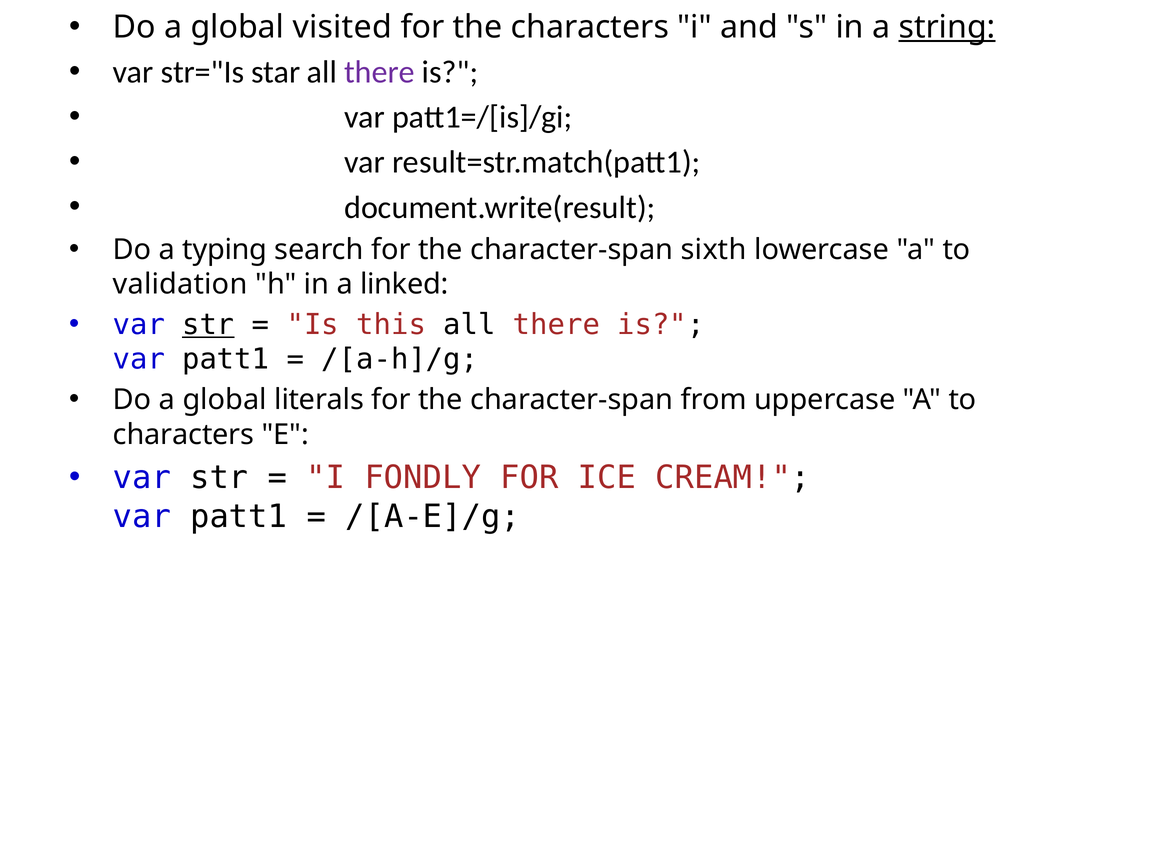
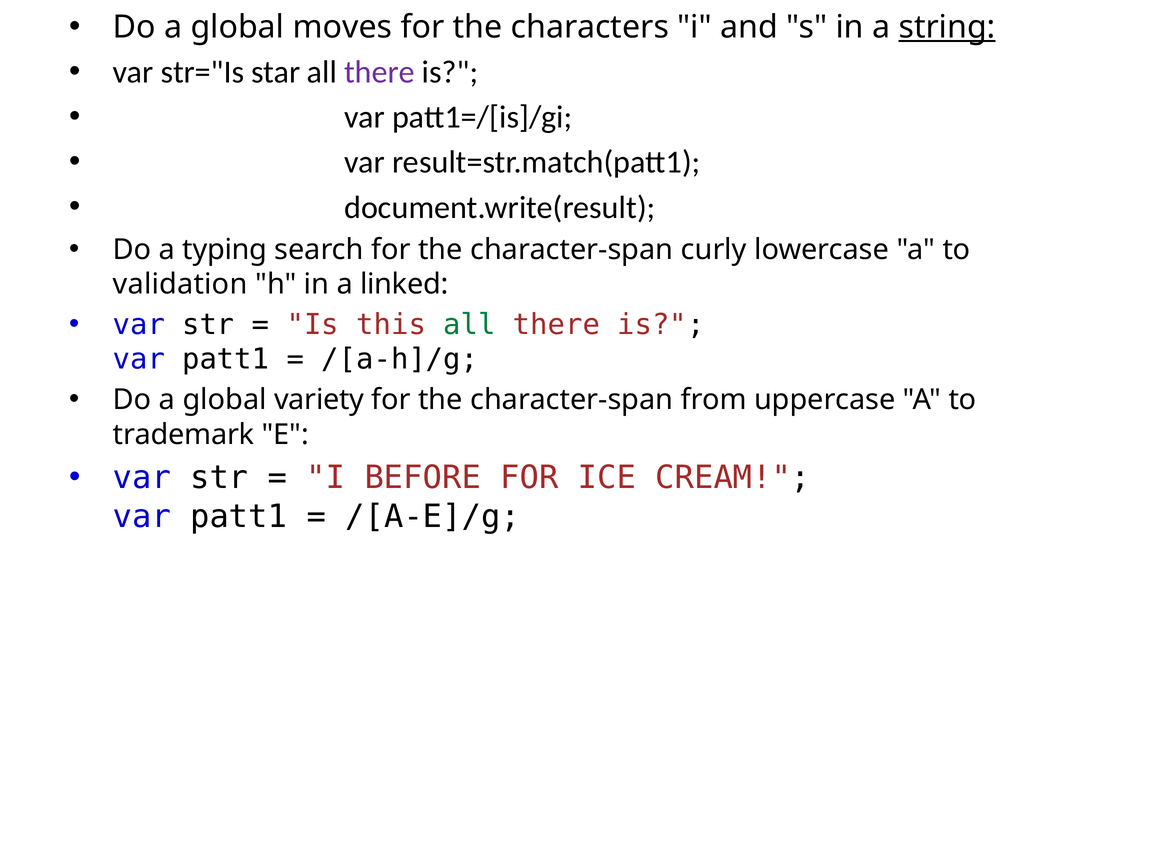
visited: visited -> moves
sixth: sixth -> curly
str at (208, 325) underline: present -> none
all at (469, 325) colour: black -> green
literals: literals -> variety
characters at (183, 435): characters -> trademark
FONDLY: FONDLY -> BEFORE
